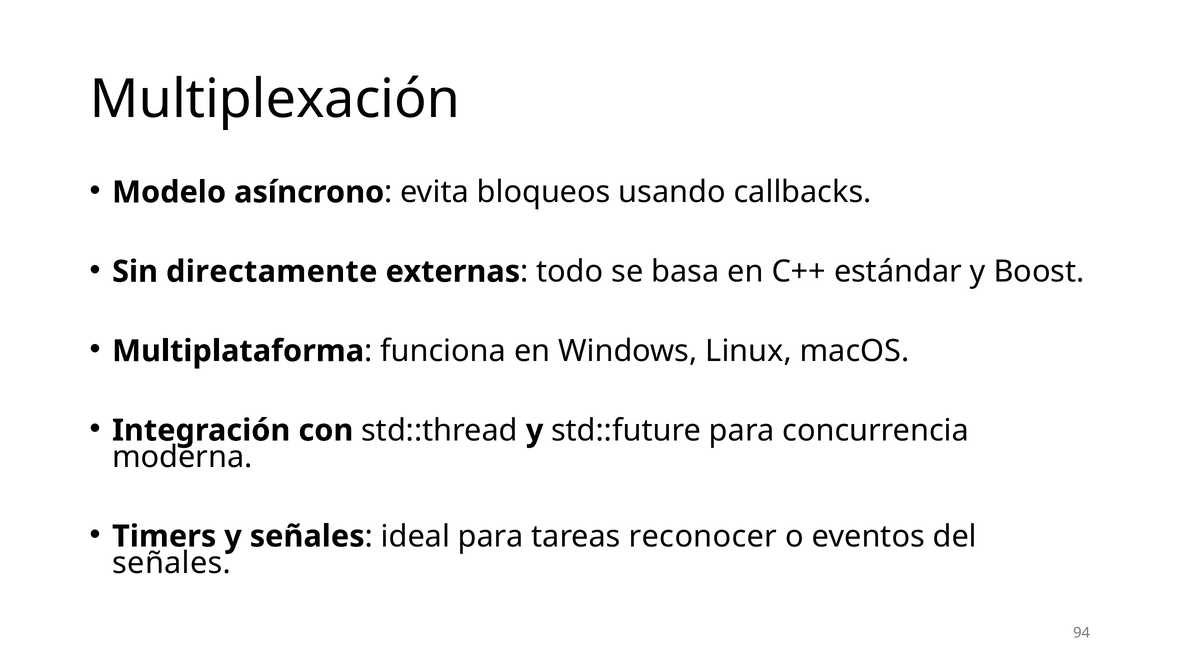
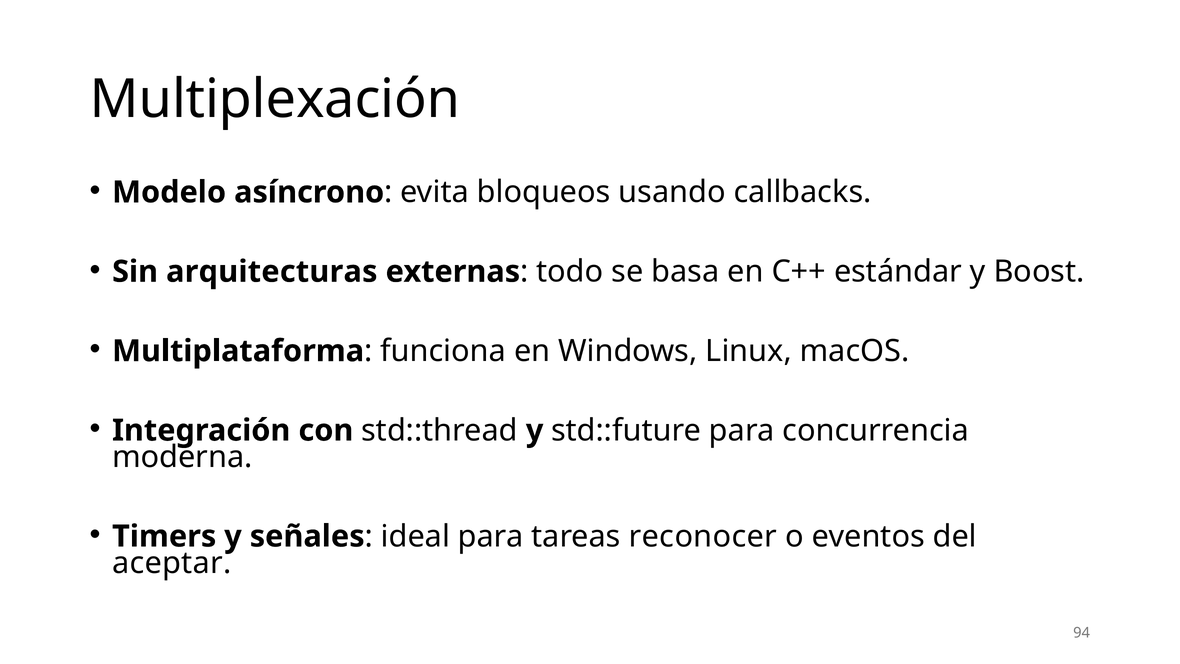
directamente: directamente -> arquitecturas
señales at (172, 563): señales -> aceptar
